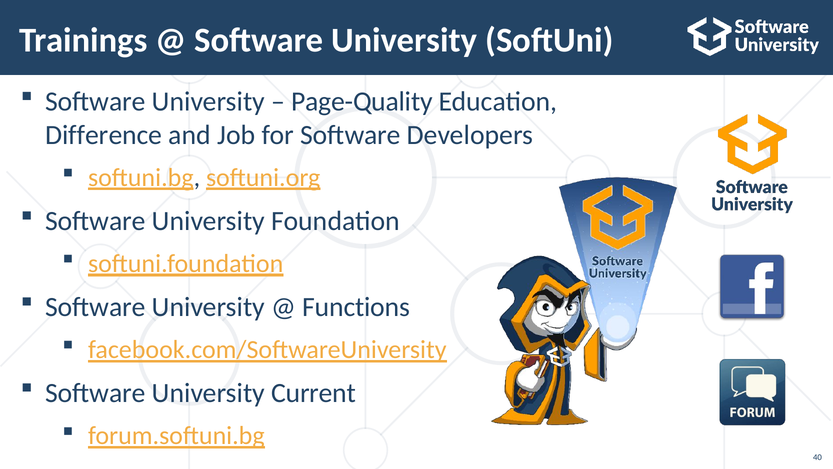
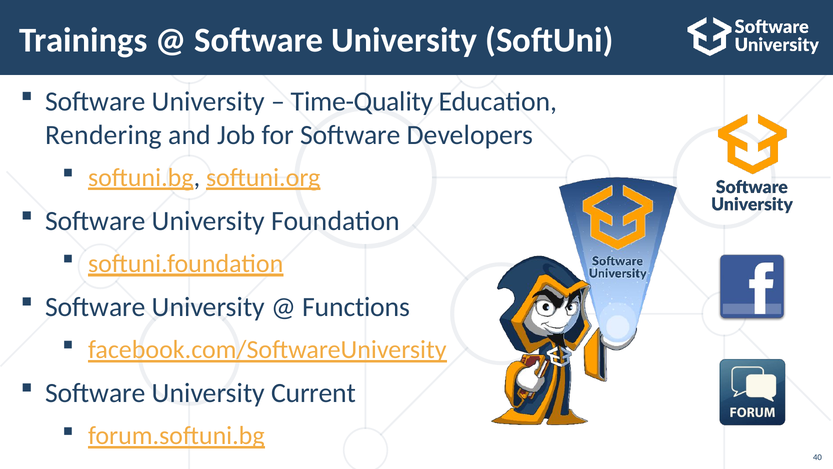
Page-Quality: Page-Quality -> Time-Quality
Difference: Difference -> Rendering
